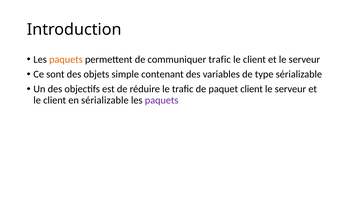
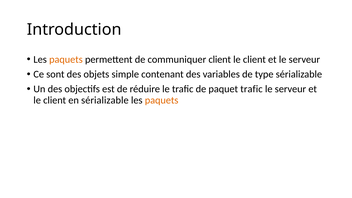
communiquer trafic: trafic -> client
paquet client: client -> trafic
paquets at (162, 100) colour: purple -> orange
